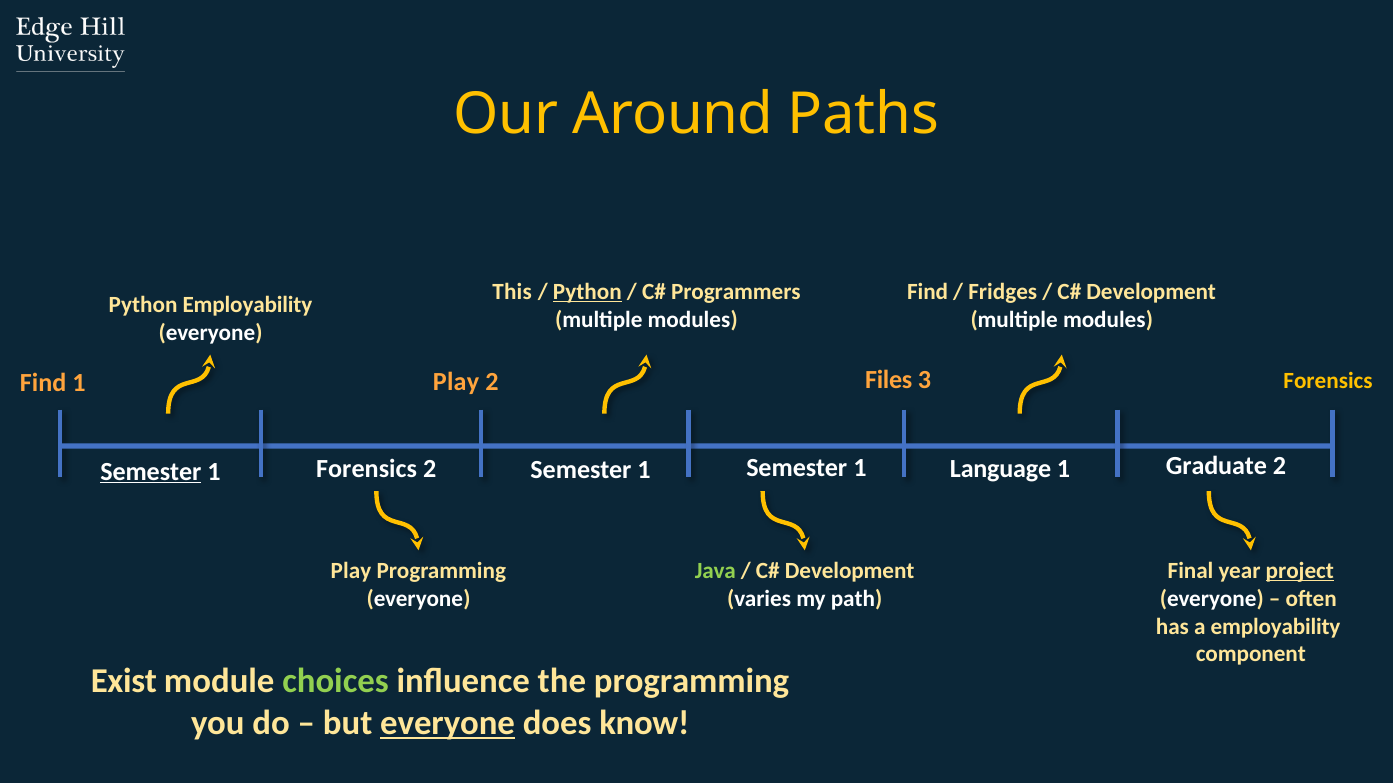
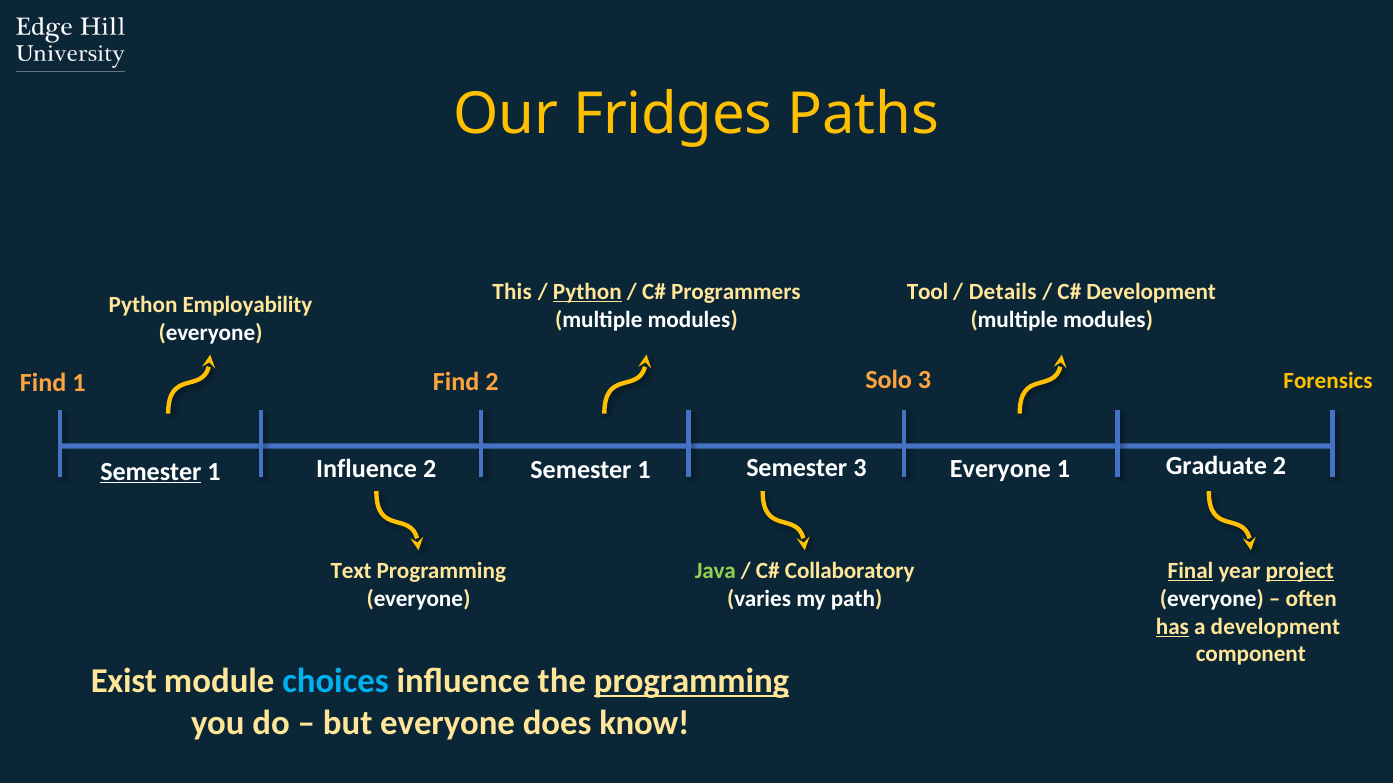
Around: Around -> Fridges
Find at (928, 292): Find -> Tool
Fridges: Fridges -> Details
Play at (456, 382): Play -> Find
Files: Files -> Solo
1 at (860, 468): 1 -> 3
Forensics at (367, 469): Forensics -> Influence
Language at (1001, 469): Language -> Everyone
Play at (351, 571): Play -> Text
Development at (850, 571): Development -> Collaboratory
Final underline: none -> present
has underline: none -> present
a employability: employability -> development
choices colour: light green -> light blue
programming at (692, 681) underline: none -> present
everyone at (448, 723) underline: present -> none
